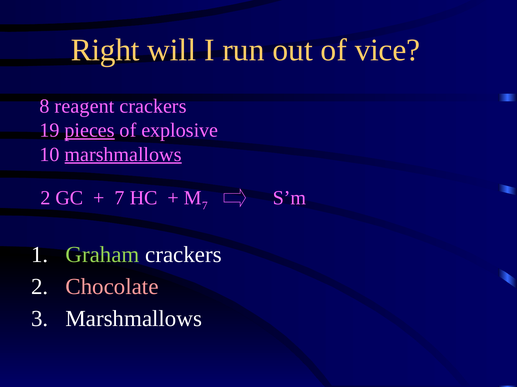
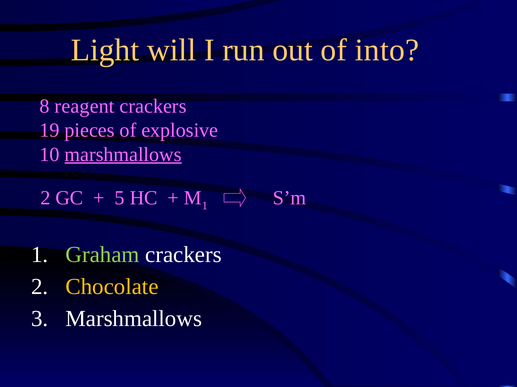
Right: Right -> Light
vice: vice -> into
pieces underline: present -> none
7 at (120, 198): 7 -> 5
7 at (205, 206): 7 -> 1
Chocolate colour: pink -> yellow
